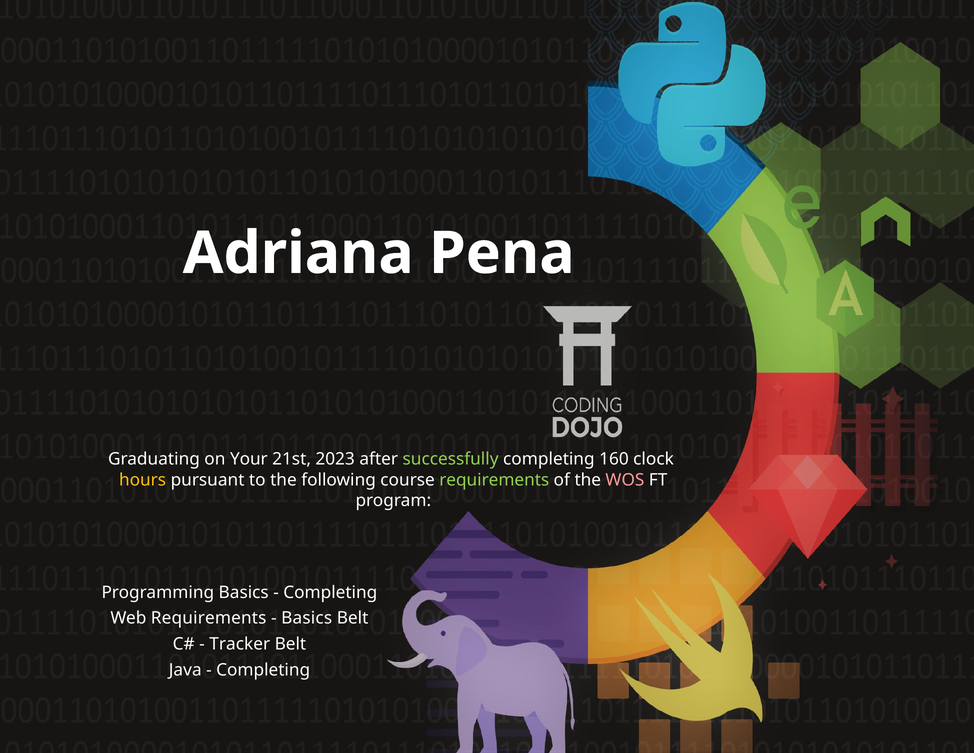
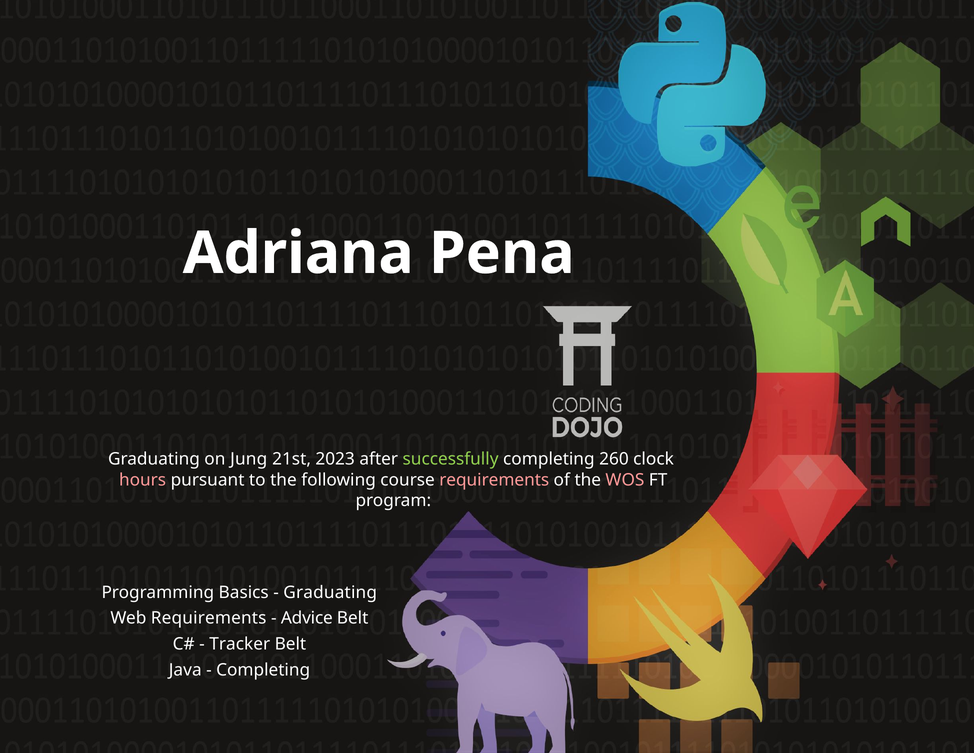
Your: Your -> Jung
160: 160 -> 260
hours colour: yellow -> pink
requirements at (494, 480) colour: light green -> pink
Completing at (330, 592): Completing -> Graduating
Basics at (307, 618): Basics -> Advice
